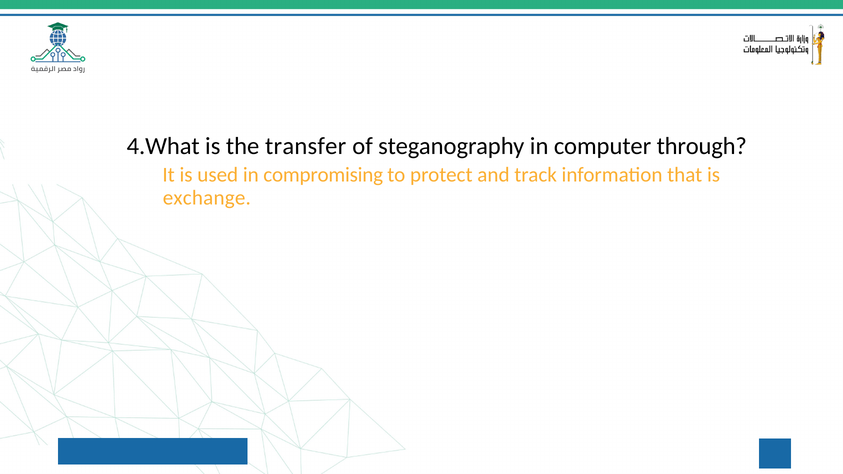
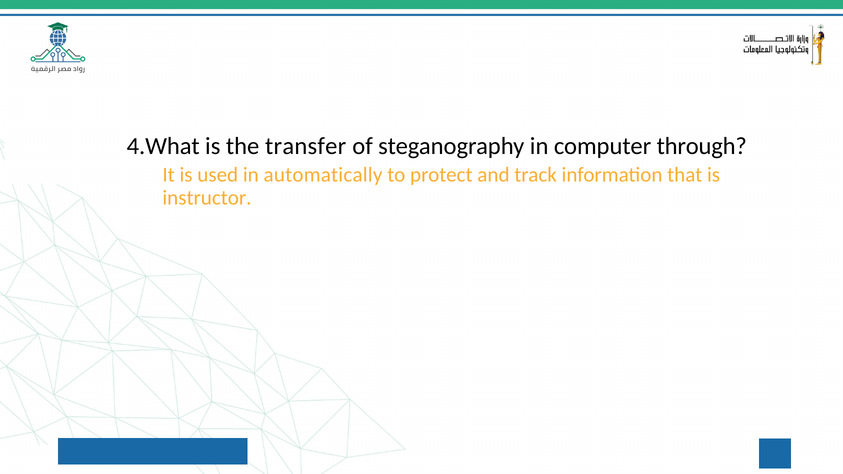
compromising: compromising -> automatically
exchange: exchange -> instructor
